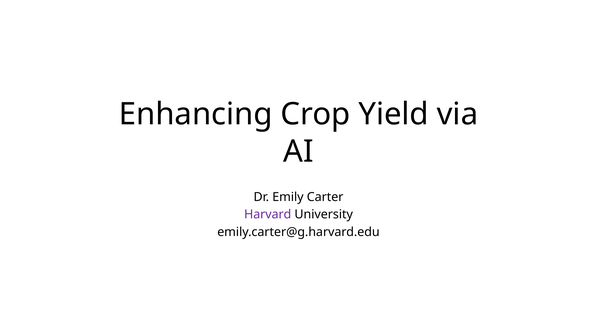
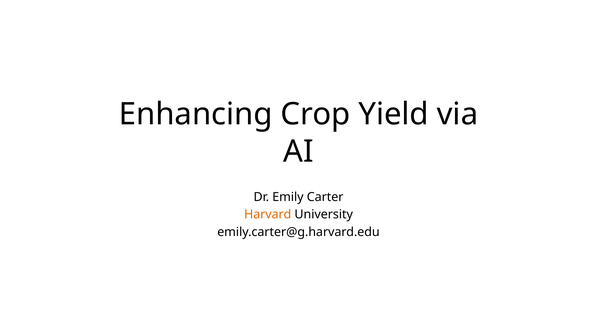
Harvard colour: purple -> orange
